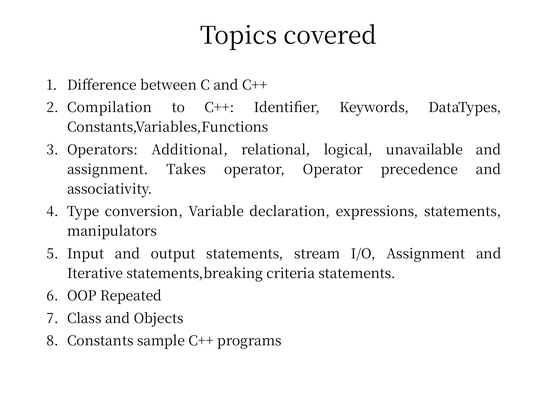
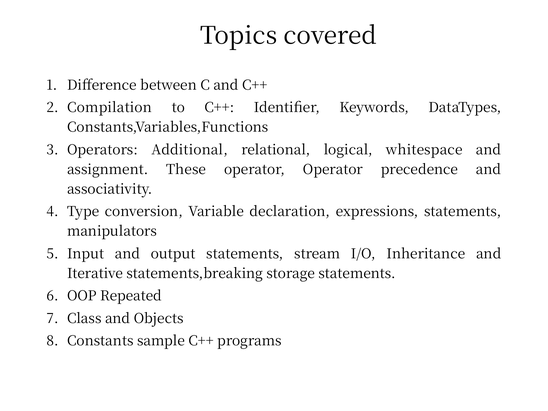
unavailable: unavailable -> whitespace
Takes: Takes -> These
I/O Assignment: Assignment -> Inheritance
criteria: criteria -> storage
